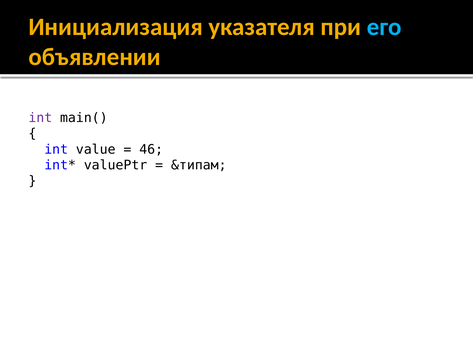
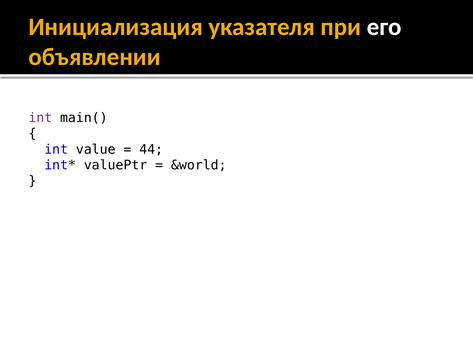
его colour: light blue -> white
46: 46 -> 44
&типам: &типам -> &world
